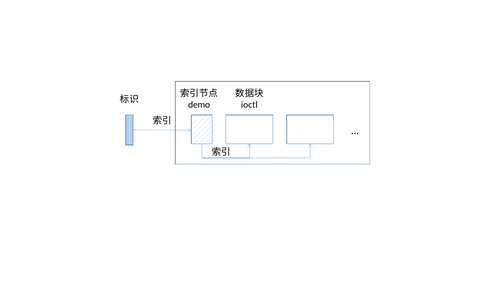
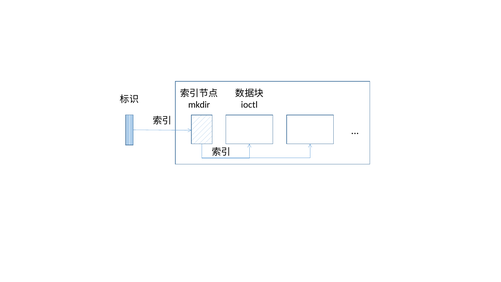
demo: demo -> mkdir
